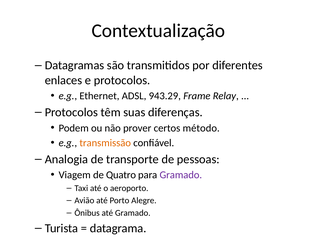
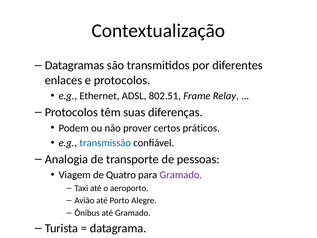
943.29: 943.29 -> 802.51
método: método -> práticos
transmissão colour: orange -> blue
